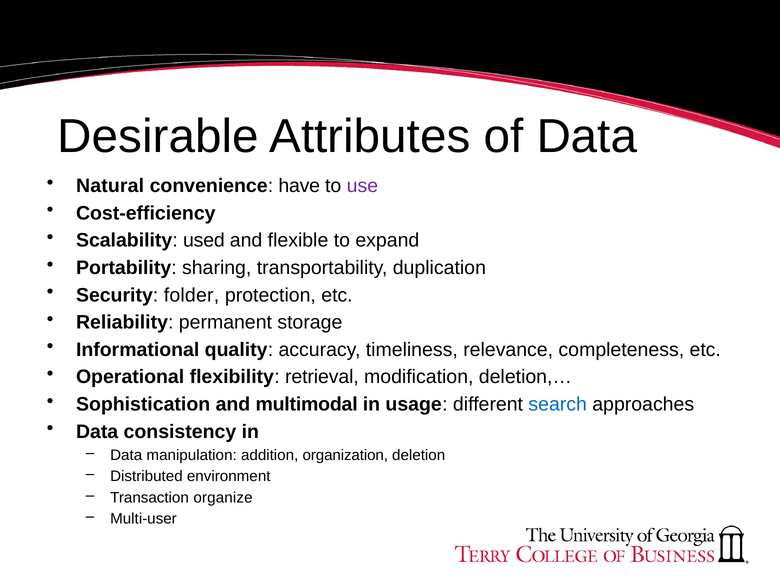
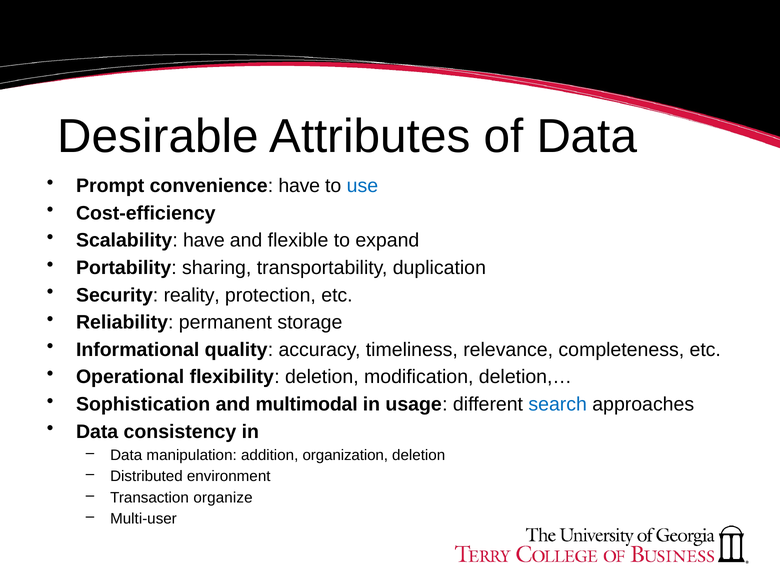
Natural: Natural -> Prompt
use colour: purple -> blue
Scalability used: used -> have
folder: folder -> reality
flexibility retrieval: retrieval -> deletion
